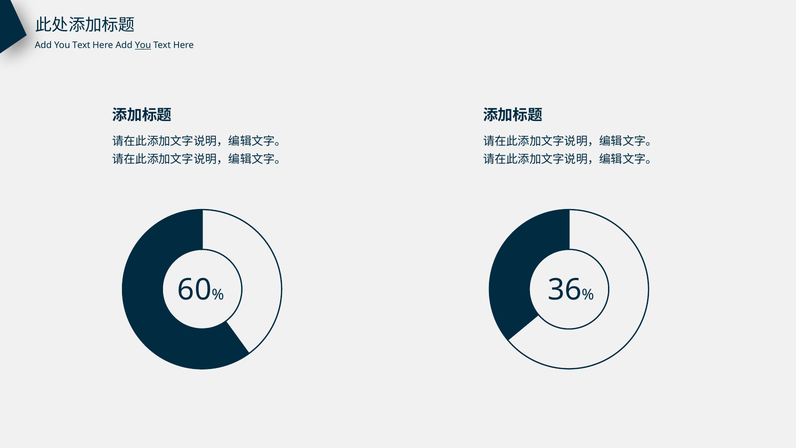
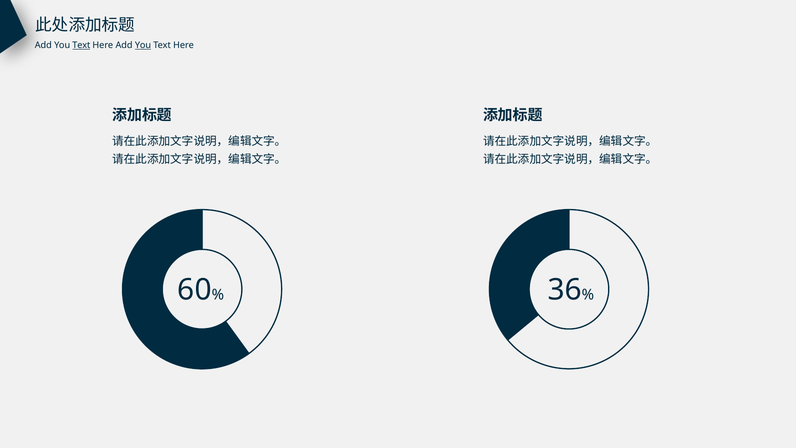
Text at (81, 45) underline: none -> present
